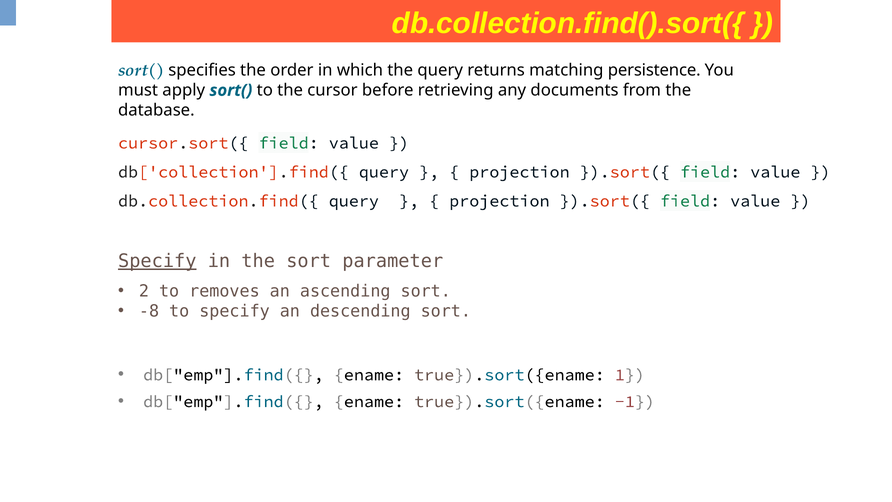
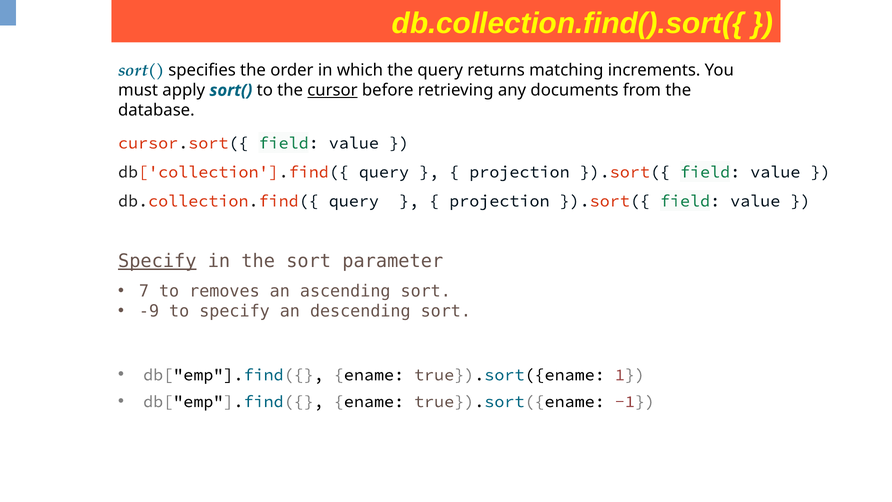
persistence: persistence -> increments
cursor underline: none -> present
2: 2 -> 7
-8: -8 -> -9
